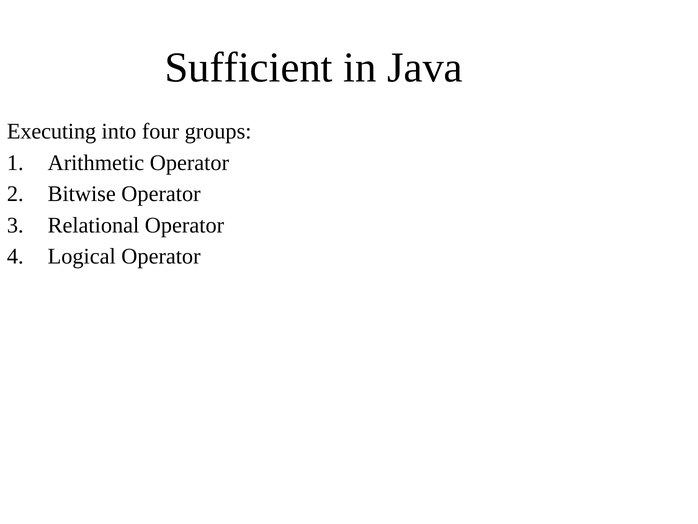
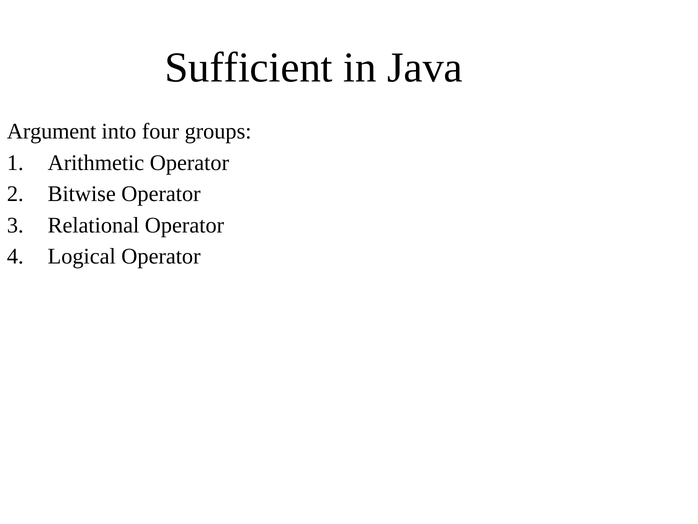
Executing: Executing -> Argument
